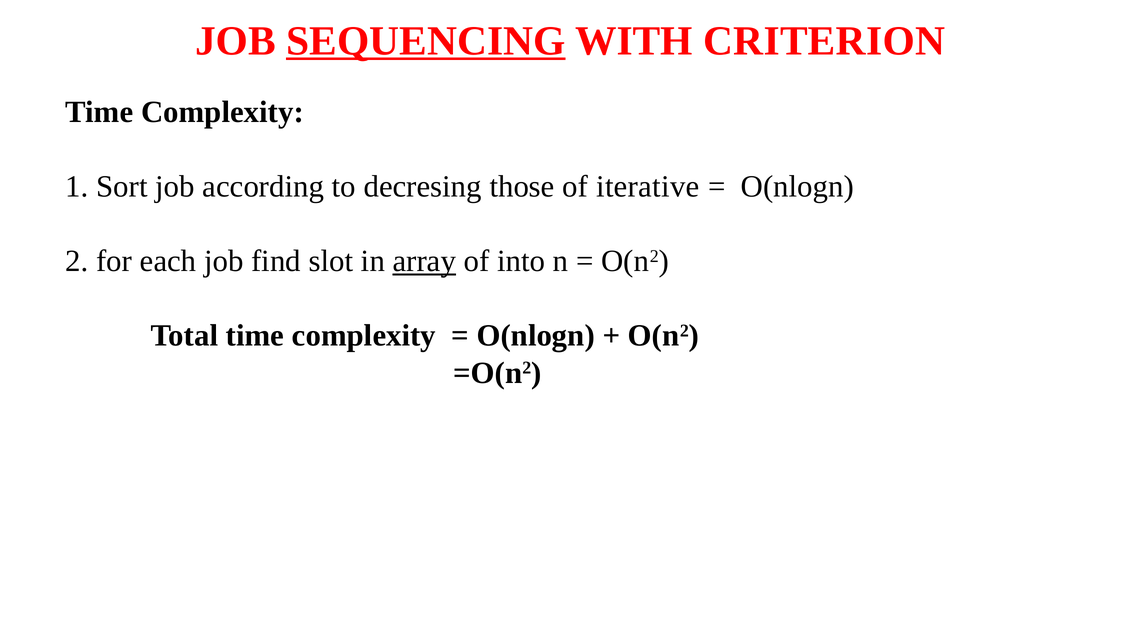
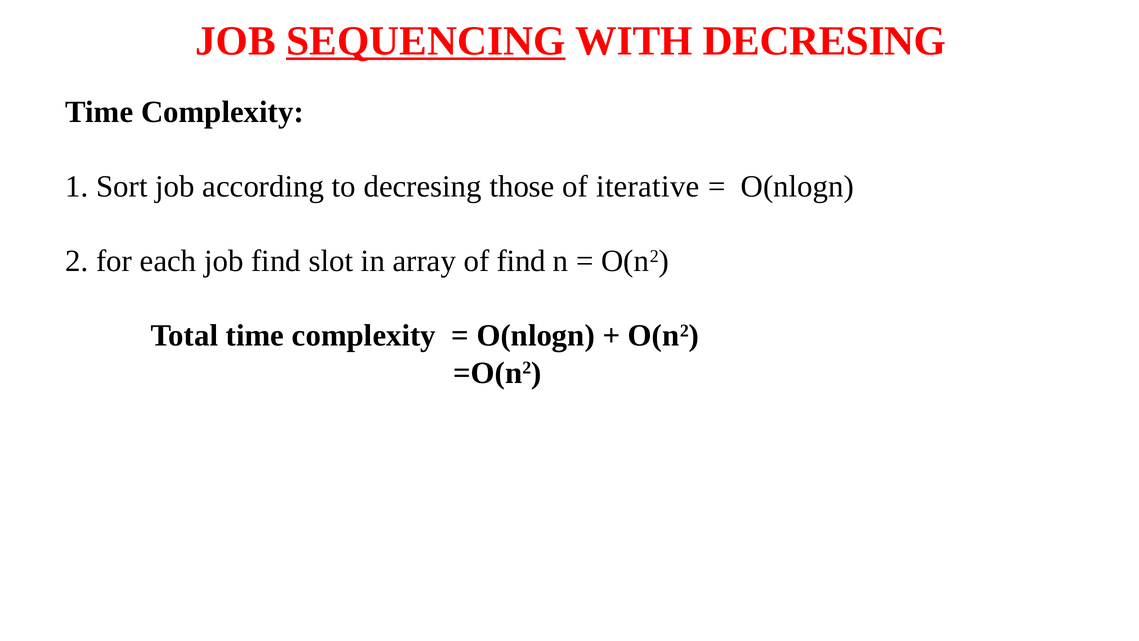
WITH CRITERION: CRITERION -> DECRESING
array underline: present -> none
of into: into -> find
